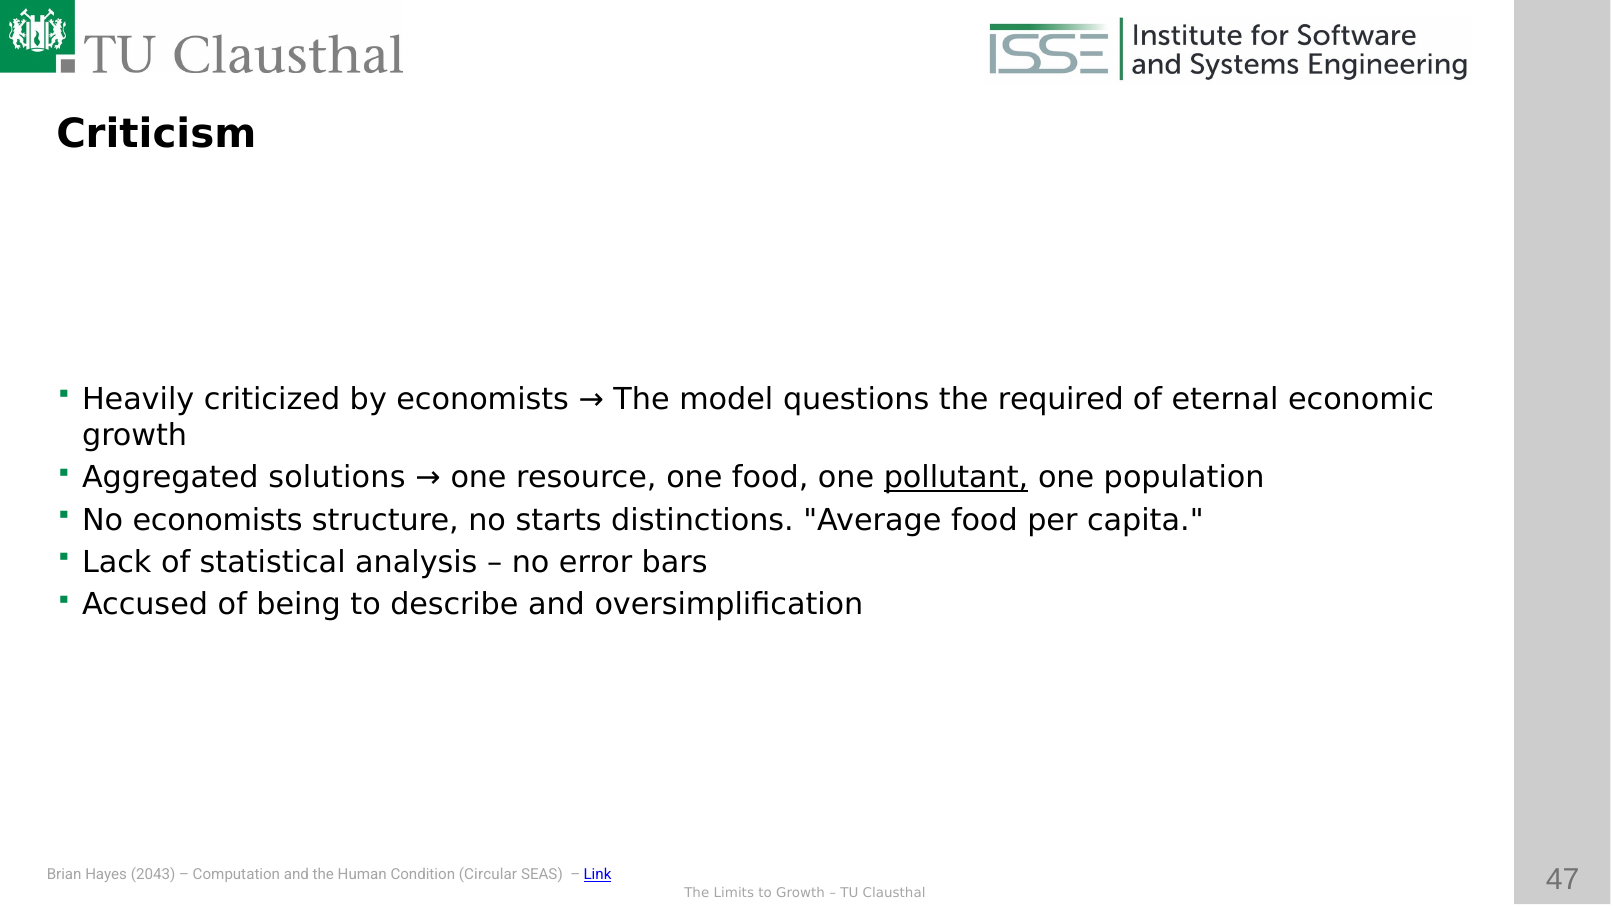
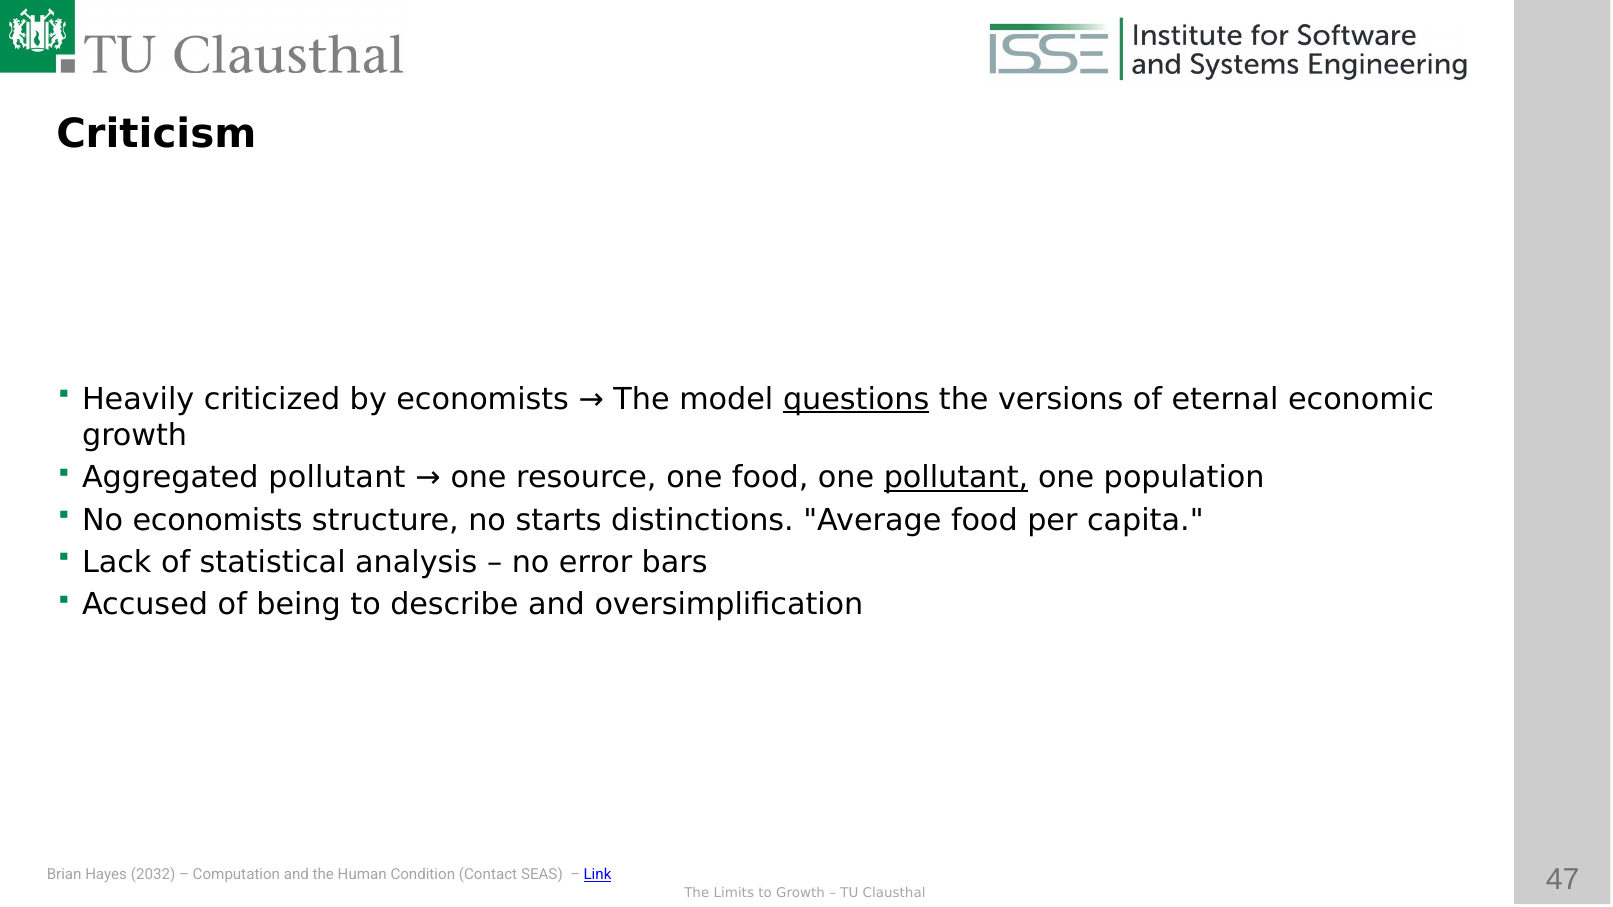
questions underline: none -> present
required: required -> versions
Aggregated solutions: solutions -> pollutant
2043: 2043 -> 2032
Circular: Circular -> Contact
